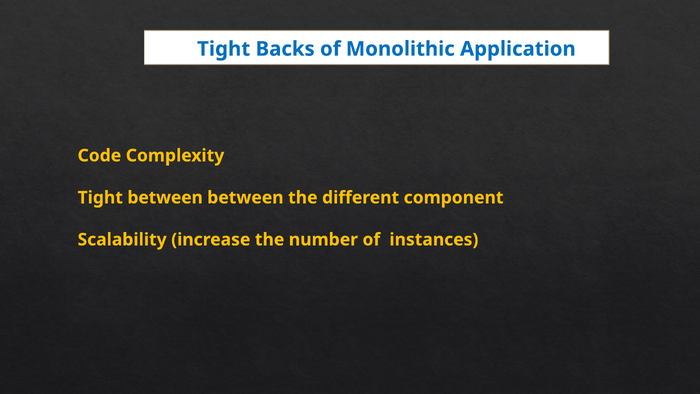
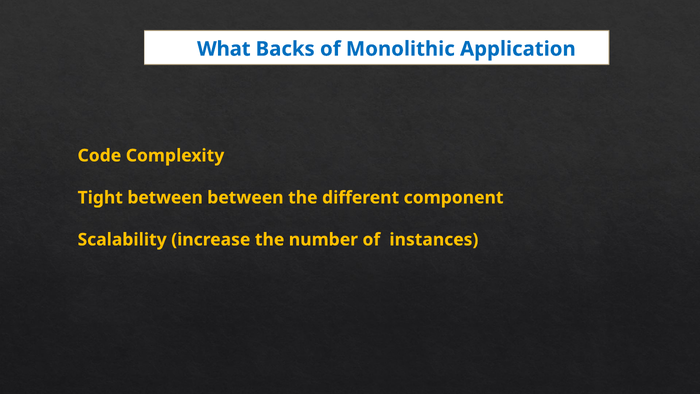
Tight at (224, 49): Tight -> What
